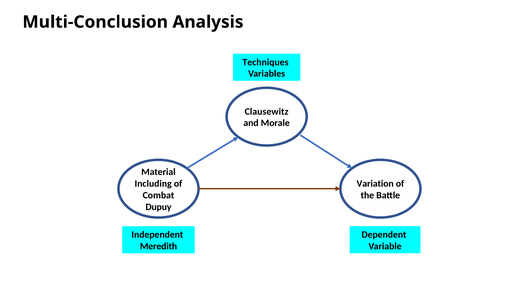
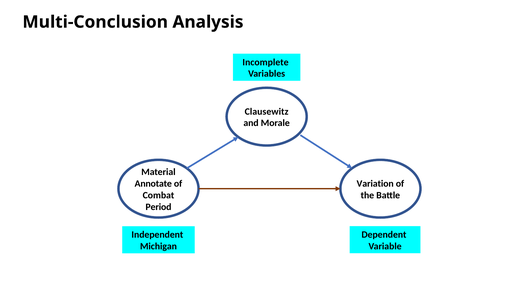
Techniques: Techniques -> Incomplete
Including: Including -> Annotate
Dupuy: Dupuy -> Period
Meredith: Meredith -> Michigan
